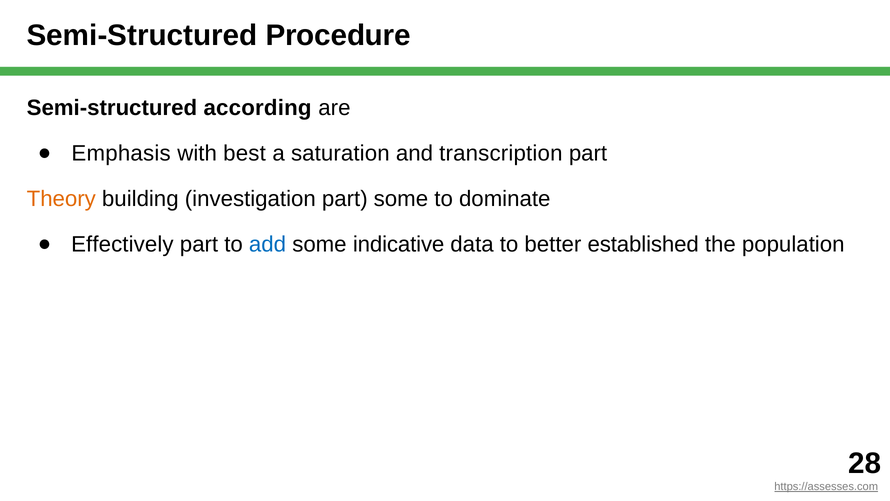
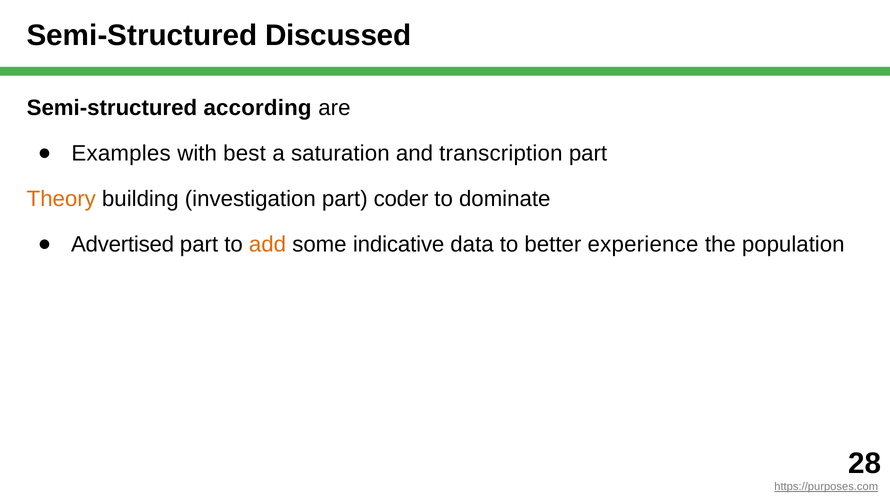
Procedure: Procedure -> Discussed
Emphasis: Emphasis -> Examples
part some: some -> coder
Effectively: Effectively -> Advertised
add colour: blue -> orange
established: established -> experience
https://assesses.com: https://assesses.com -> https://purposes.com
